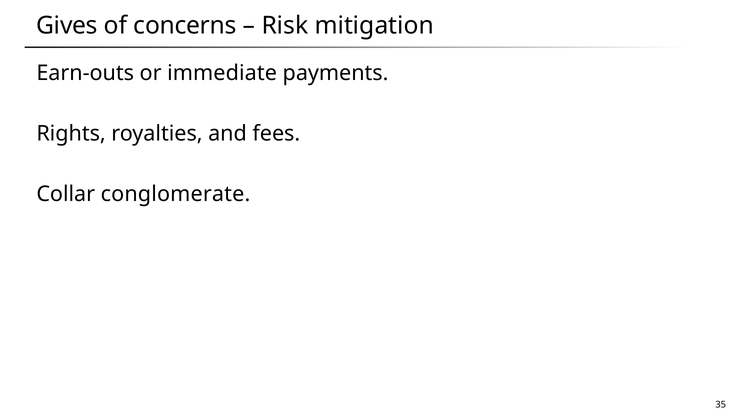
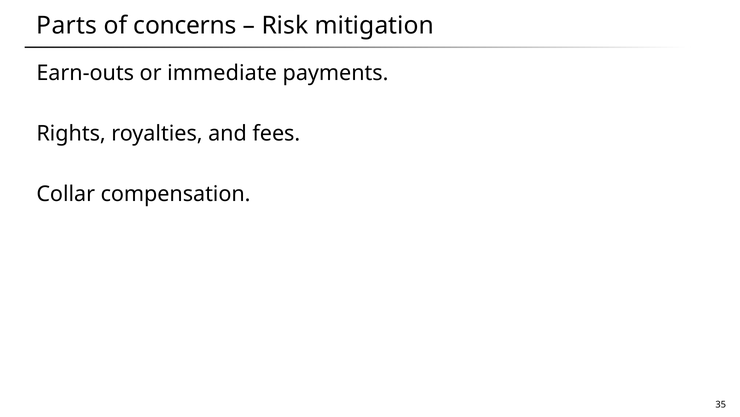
Gives: Gives -> Parts
conglomerate: conglomerate -> compensation
